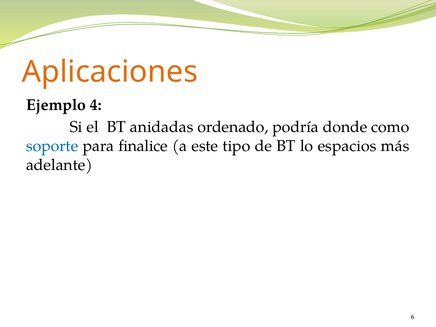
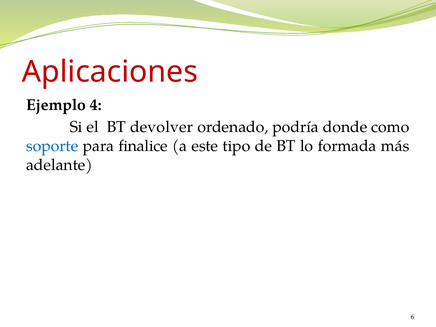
Aplicaciones colour: orange -> red
anidadas: anidadas -> devolver
espacios: espacios -> formada
